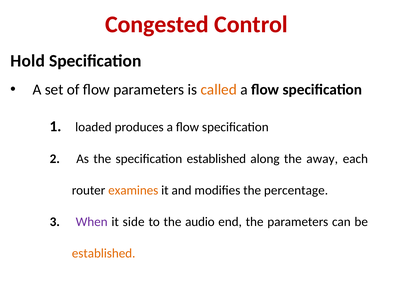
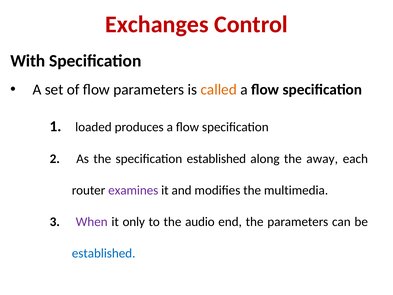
Congested: Congested -> Exchanges
Hold: Hold -> With
examines colour: orange -> purple
percentage: percentage -> multimedia
side: side -> only
established at (104, 253) colour: orange -> blue
